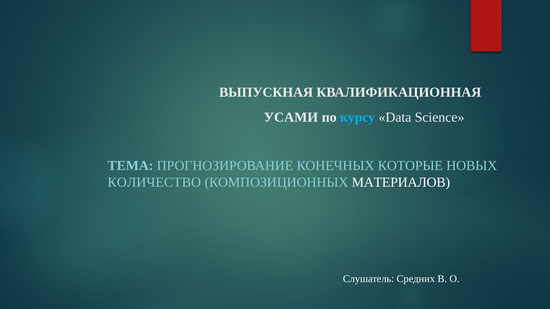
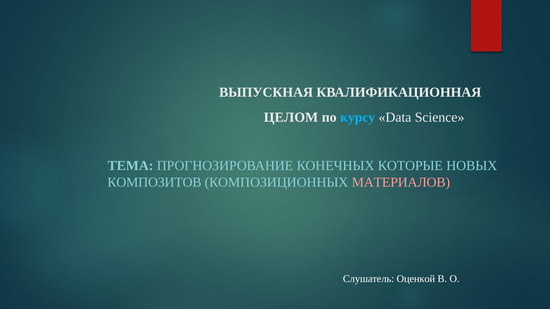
УСАМИ: УСАМИ -> ЦЕЛОМ
КОЛИЧЕСТВО: КОЛИЧЕСТВО -> КОМПОЗИТОВ
МАТЕРИАЛОВ colour: white -> pink
Средних: Средних -> Оценкой
